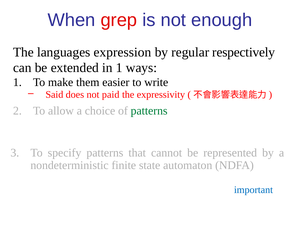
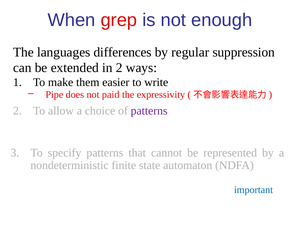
expression: expression -> differences
respectively: respectively -> suppression
in 1: 1 -> 2
Said: Said -> Pipe
patterns at (149, 111) colour: green -> purple
